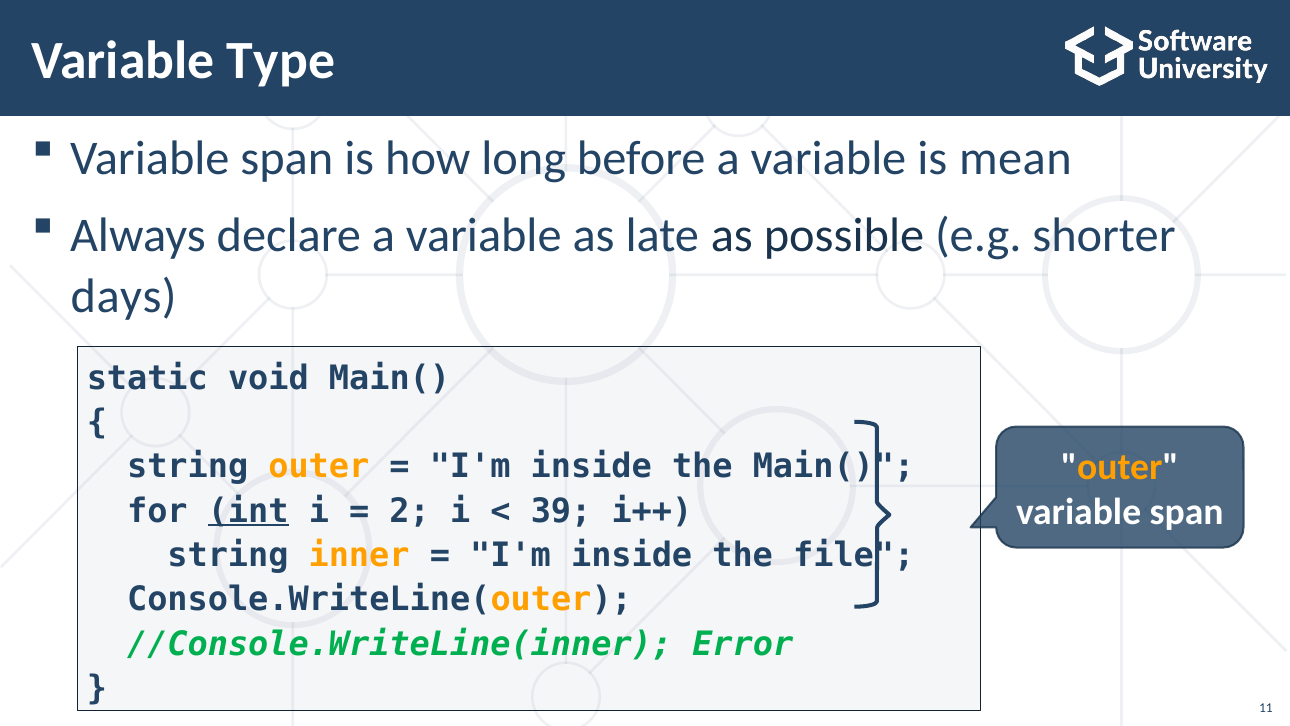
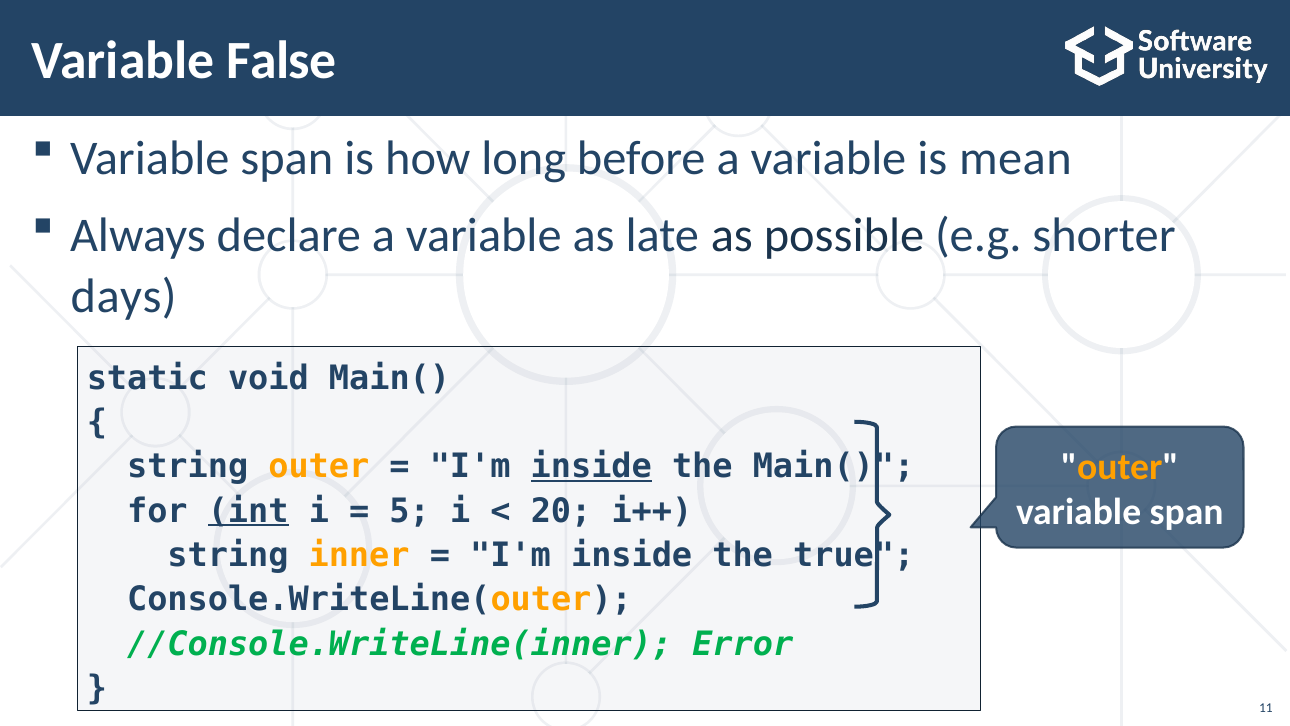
Type: Type -> False
inside at (591, 466) underline: none -> present
2: 2 -> 5
39: 39 -> 20
file: file -> true
